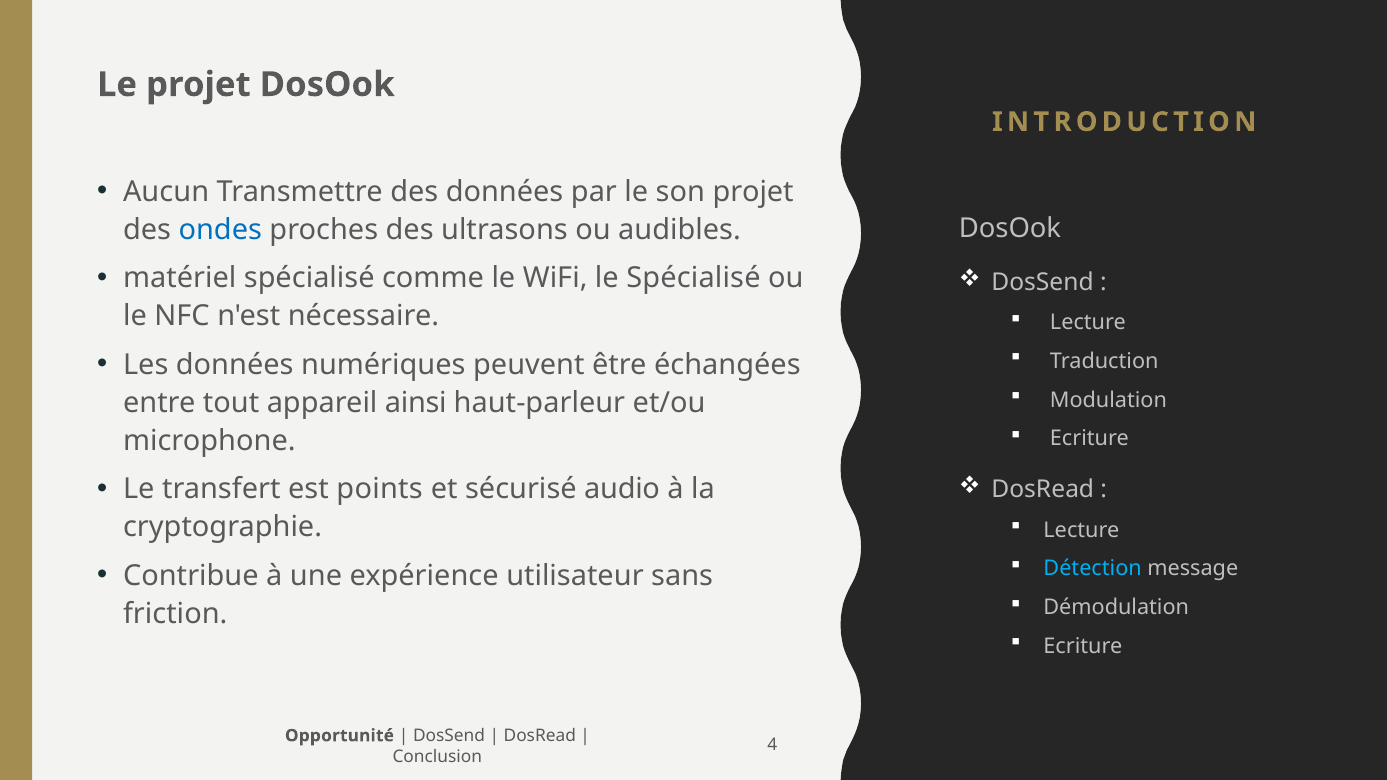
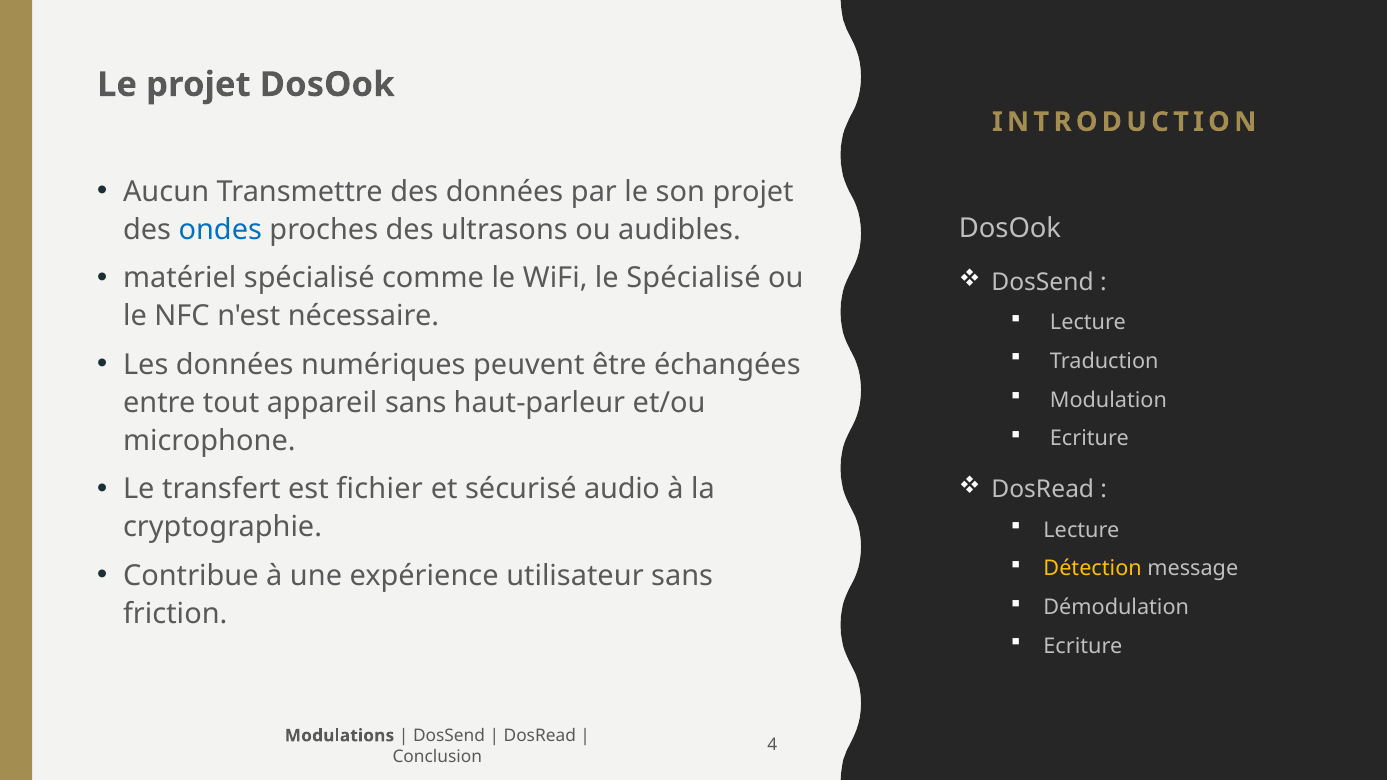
appareil ainsi: ainsi -> sans
points: points -> fichier
Détection colour: light blue -> yellow
Opportunité: Opportunité -> Modulations
